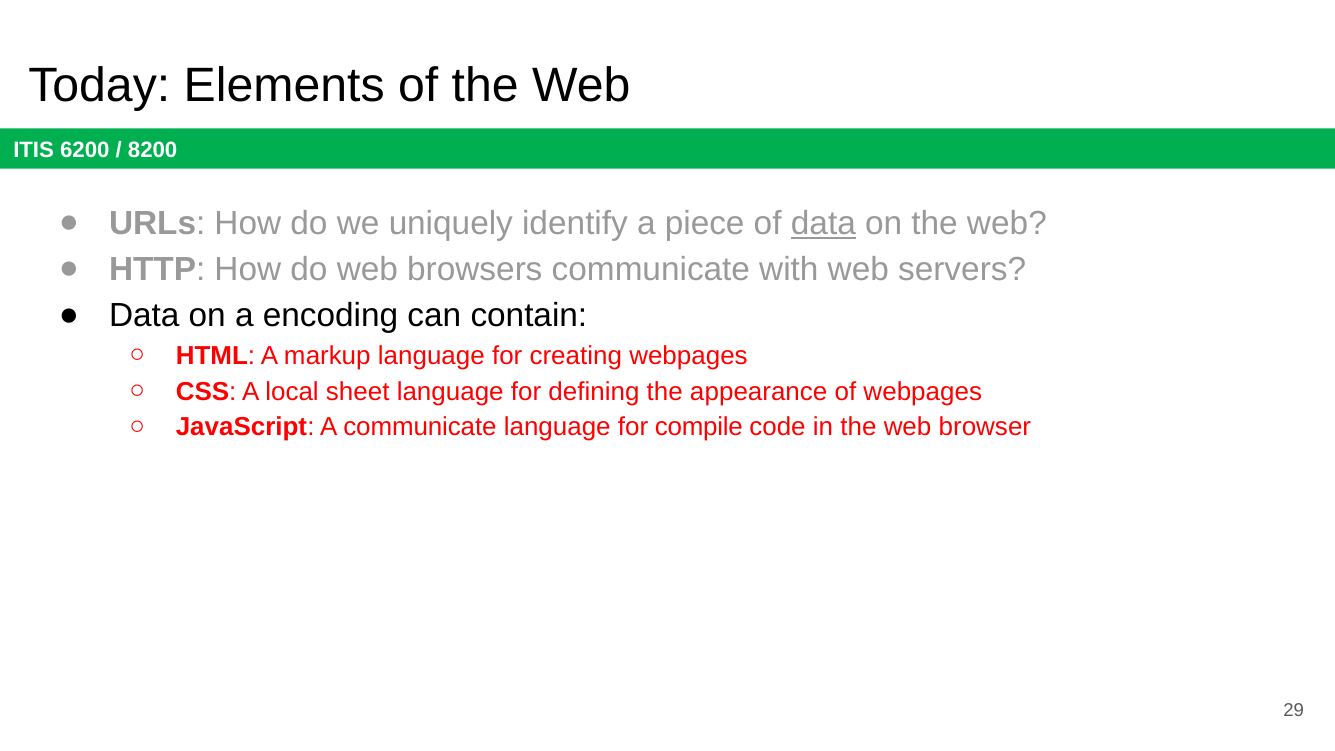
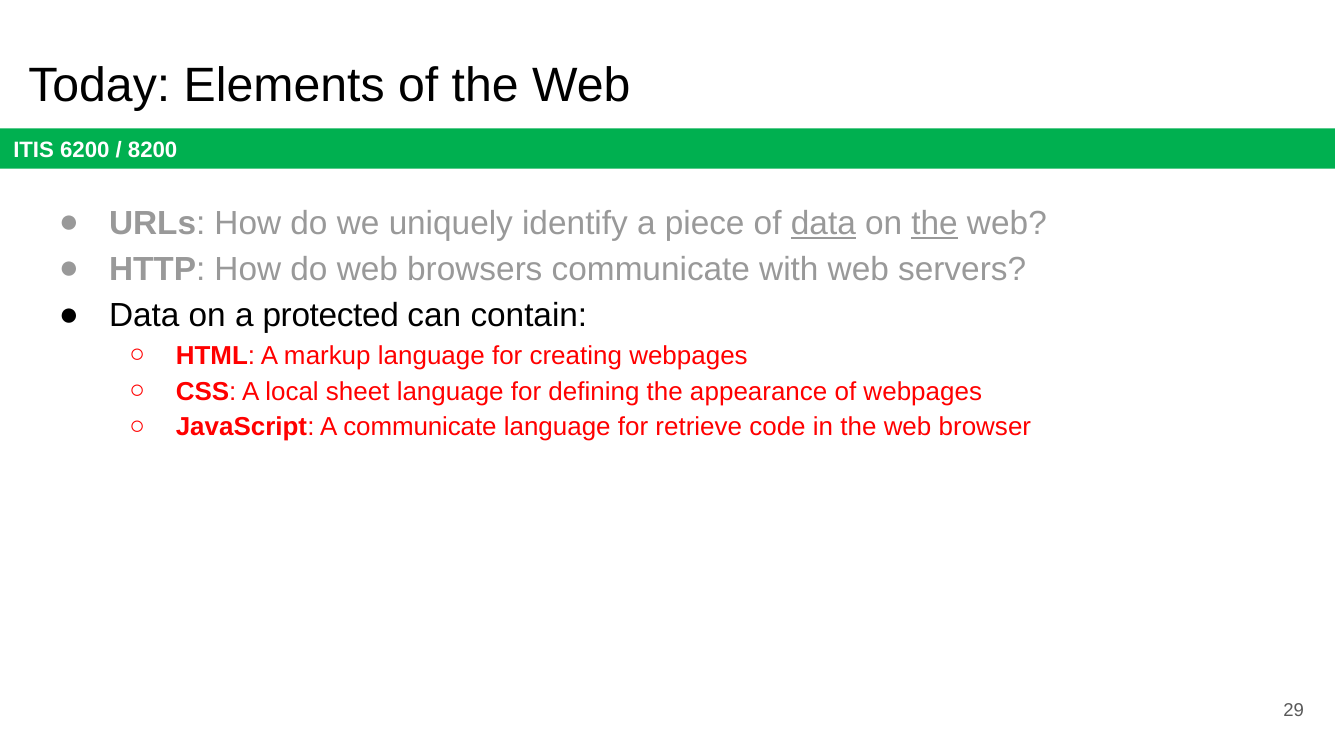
the at (934, 224) underline: none -> present
encoding: encoding -> protected
compile: compile -> retrieve
